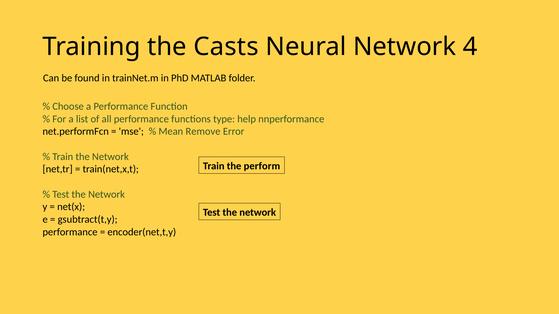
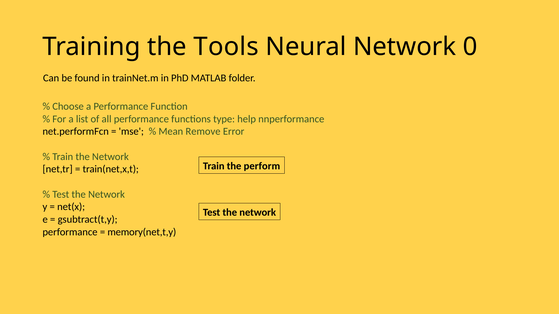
Casts: Casts -> Tools
4: 4 -> 0
encoder(net,t,y: encoder(net,t,y -> memory(net,t,y
